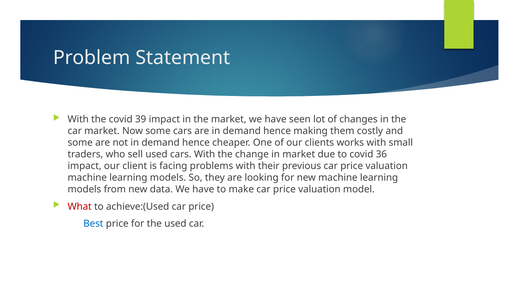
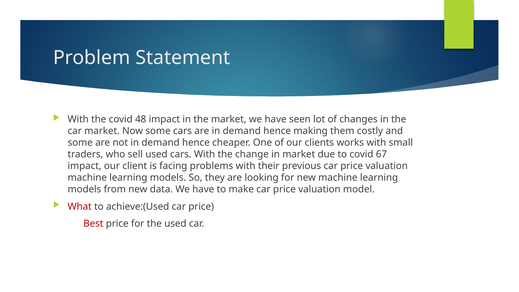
39: 39 -> 48
36: 36 -> 67
Best colour: blue -> red
